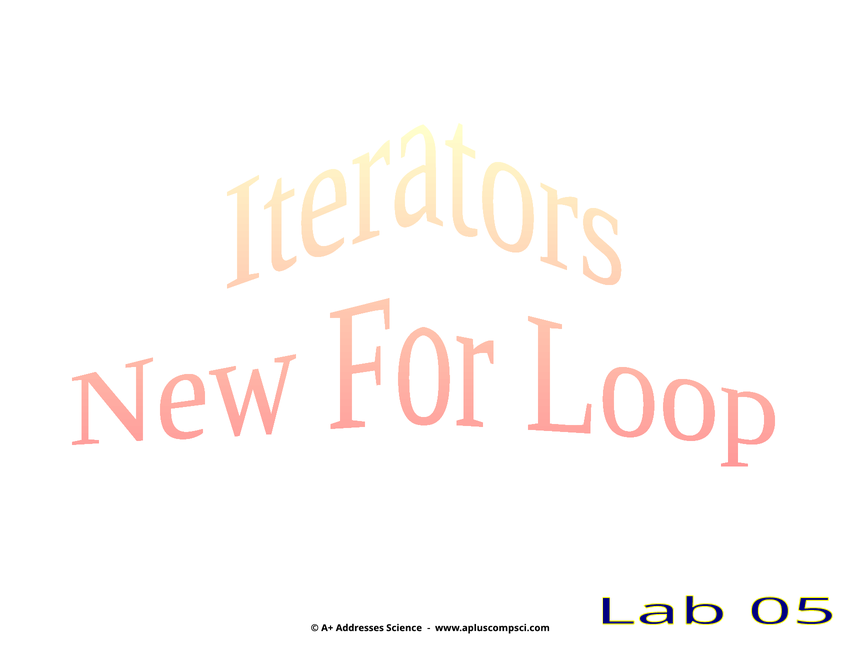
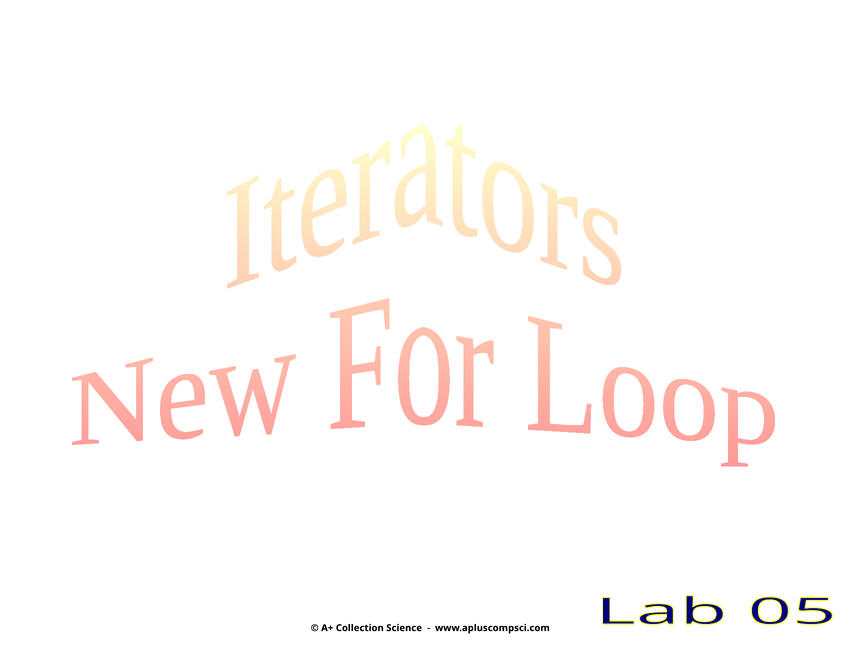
Addresses: Addresses -> Collection
